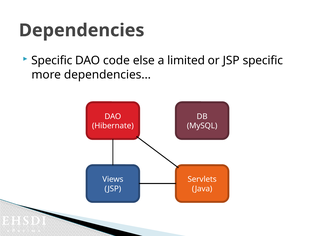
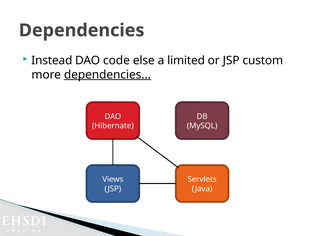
Specific at (52, 61): Specific -> Instead
JSP specific: specific -> custom
dependencies at (107, 75) underline: none -> present
